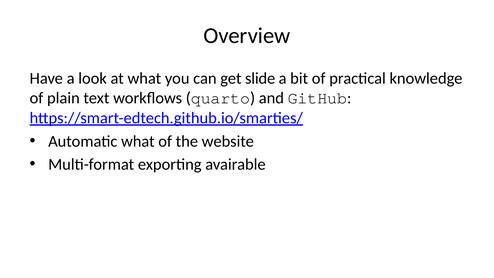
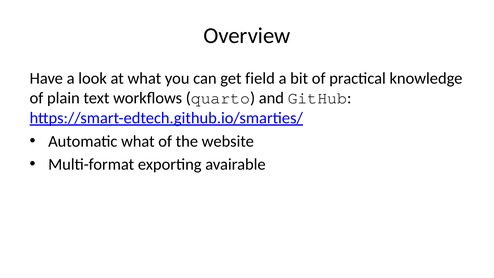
slide: slide -> field
